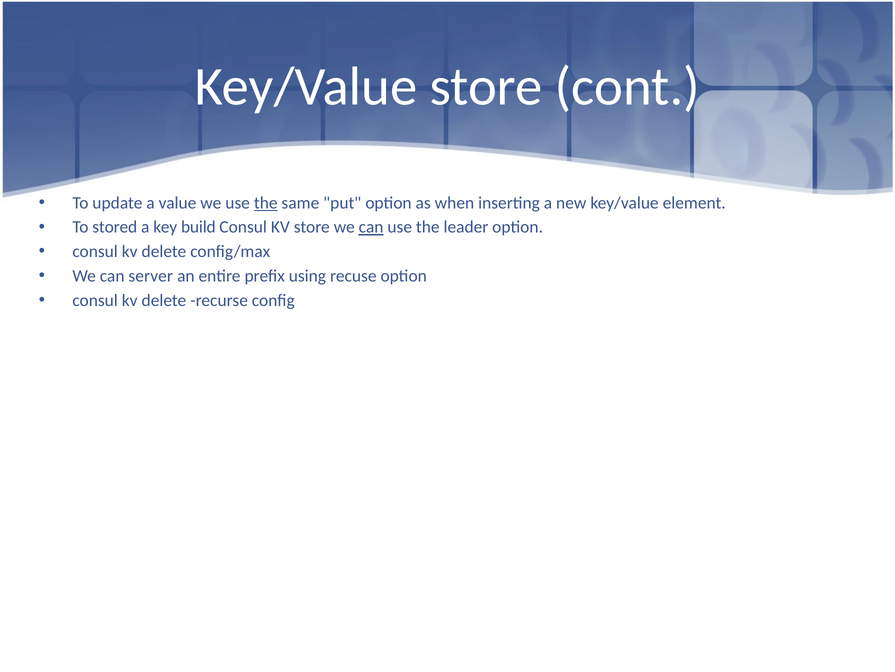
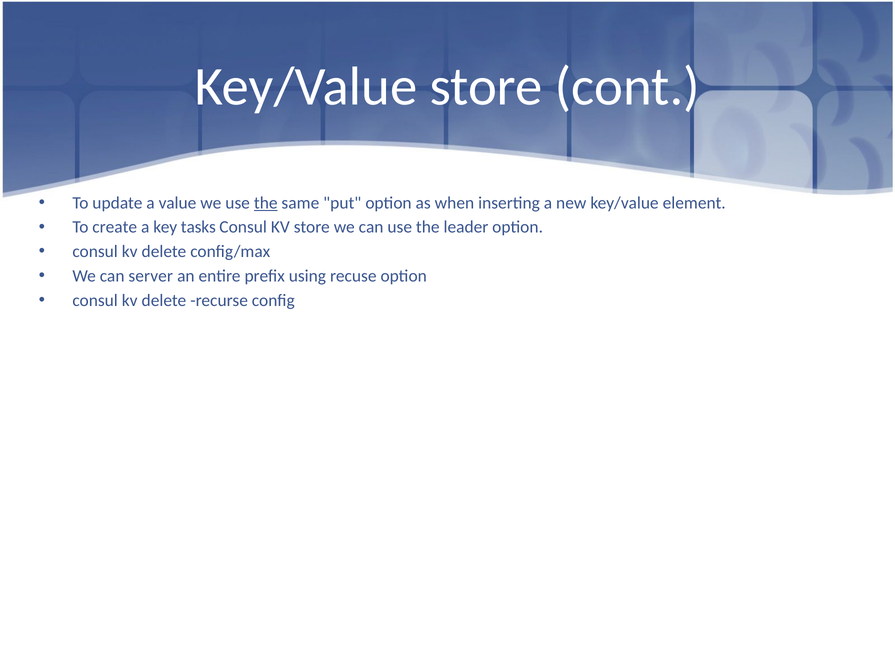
stored: stored -> create
build: build -> tasks
can at (371, 227) underline: present -> none
